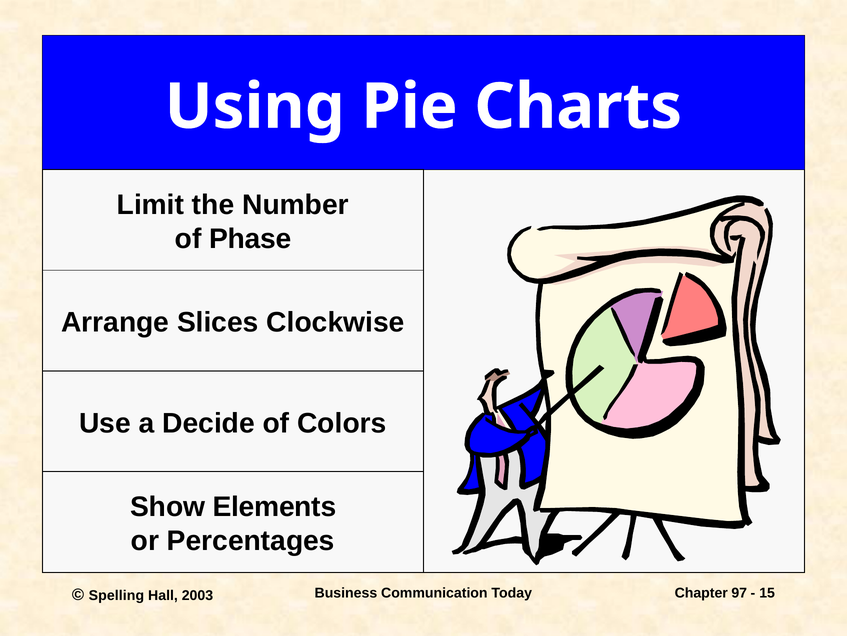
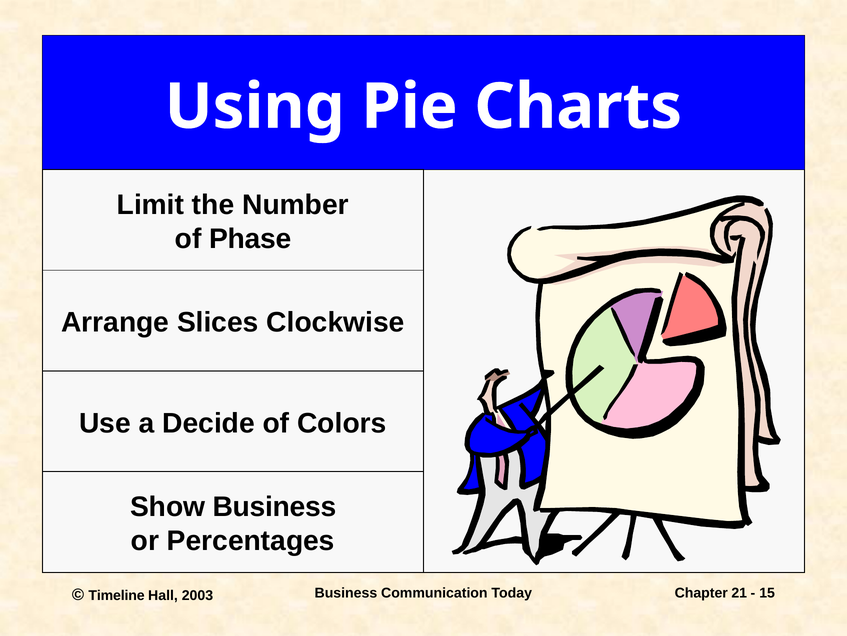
Show Elements: Elements -> Business
Spelling: Spelling -> Timeline
97: 97 -> 21
